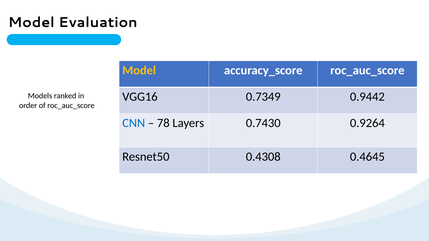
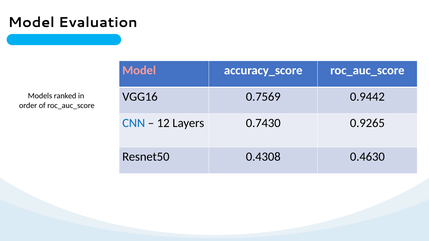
Model at (139, 70) colour: yellow -> pink
0.7349: 0.7349 -> 0.7569
78: 78 -> 12
0.9264: 0.9264 -> 0.9265
0.4645: 0.4645 -> 0.4630
